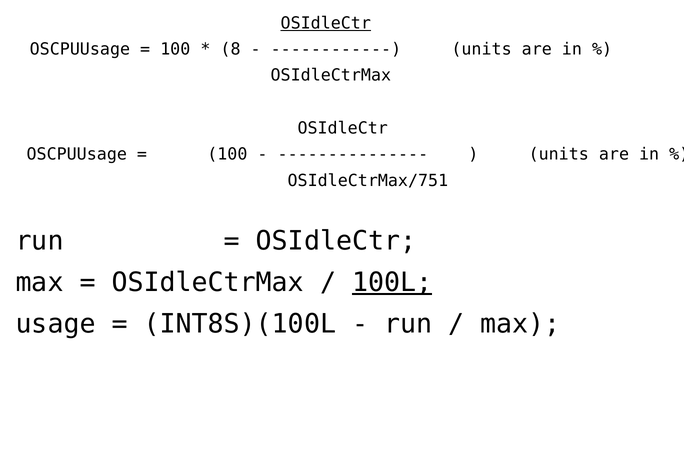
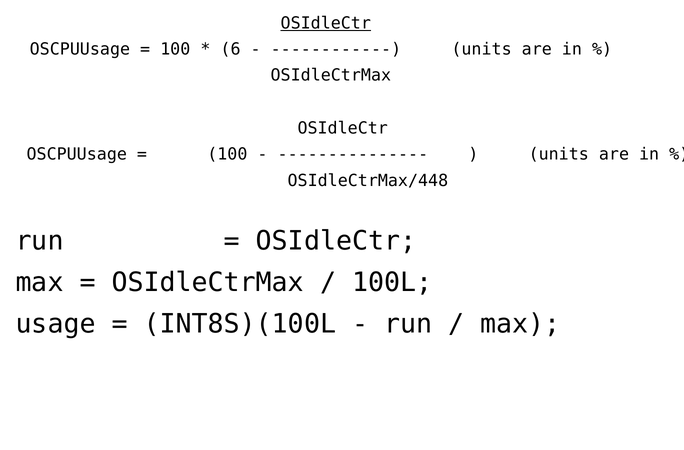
8: 8 -> 6
OSIdleCtrMax/751: OSIdleCtrMax/751 -> OSIdleCtrMax/448
100L underline: present -> none
